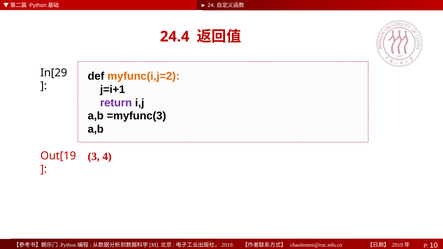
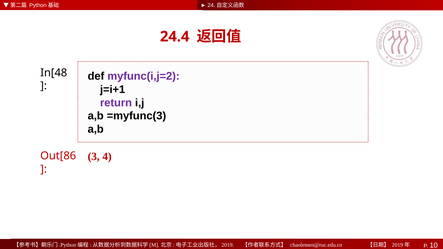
In[29: In[29 -> In[48
myfunc(i,j=2 colour: orange -> purple
Out[19: Out[19 -> Out[86
